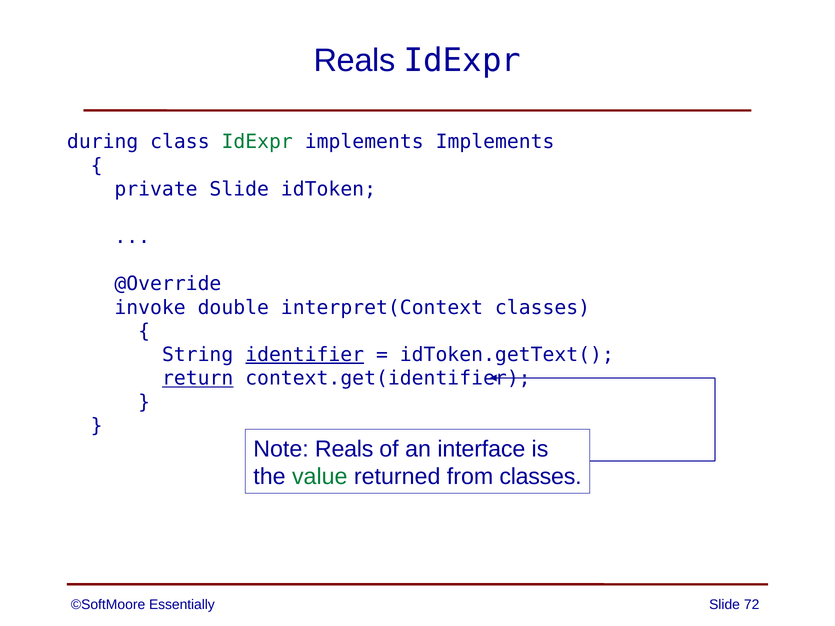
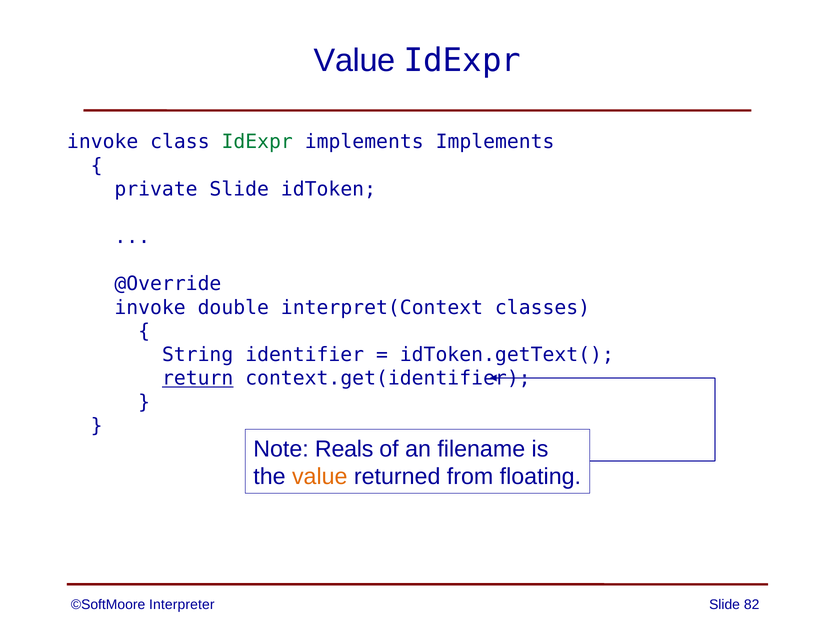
Reals at (355, 61): Reals -> Value
during at (103, 142): during -> invoke
identifier underline: present -> none
interface: interface -> filename
value at (320, 477) colour: green -> orange
from classes: classes -> floating
Essentially: Essentially -> Interpreter
72: 72 -> 82
